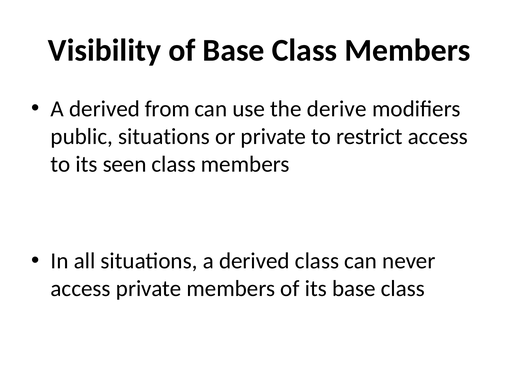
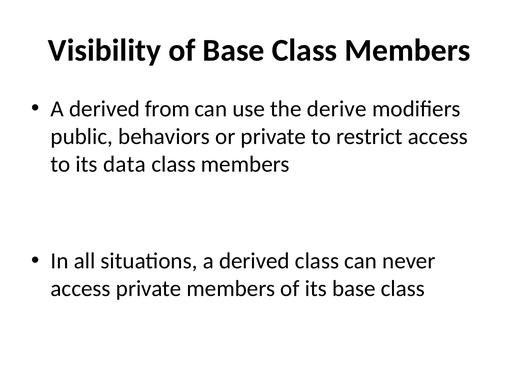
public situations: situations -> behaviors
seen: seen -> data
